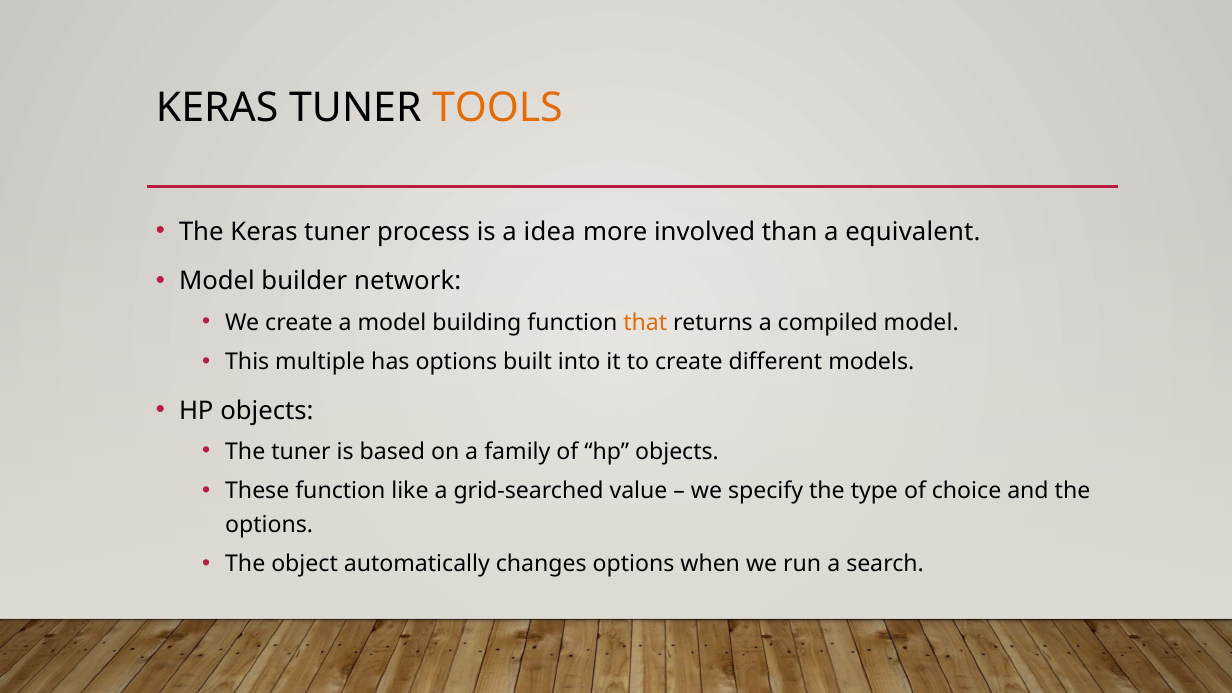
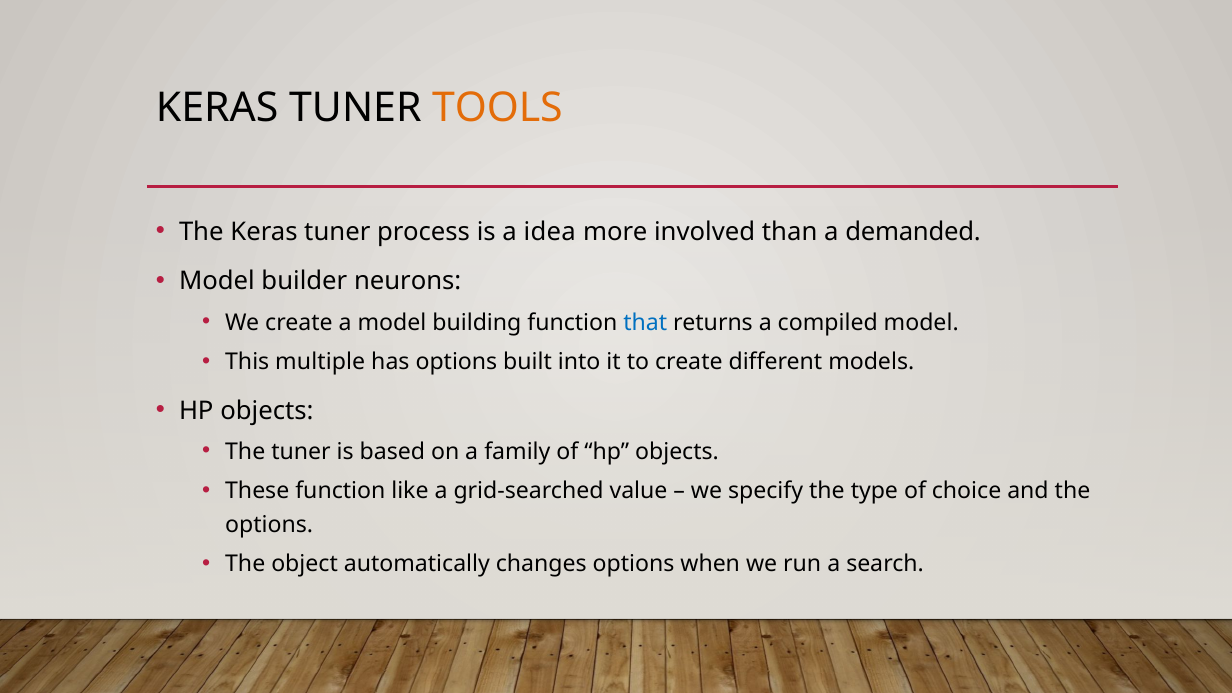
equivalent: equivalent -> demanded
network: network -> neurons
that colour: orange -> blue
